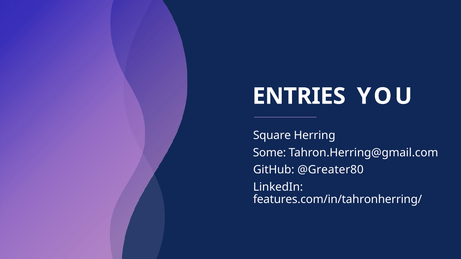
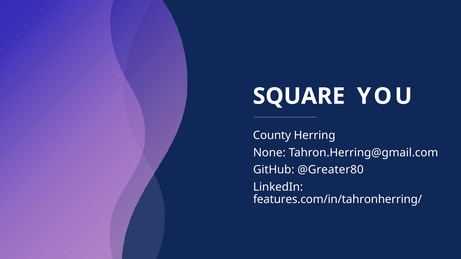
ENTRIES: ENTRIES -> SQUARE
Square: Square -> County
Some: Some -> None
